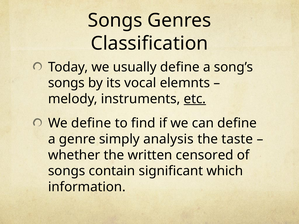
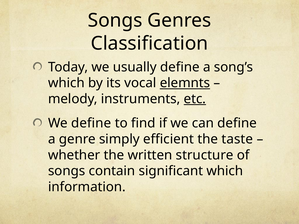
songs at (66, 83): songs -> which
elemnts underline: none -> present
analysis: analysis -> efficient
censored: censored -> structure
